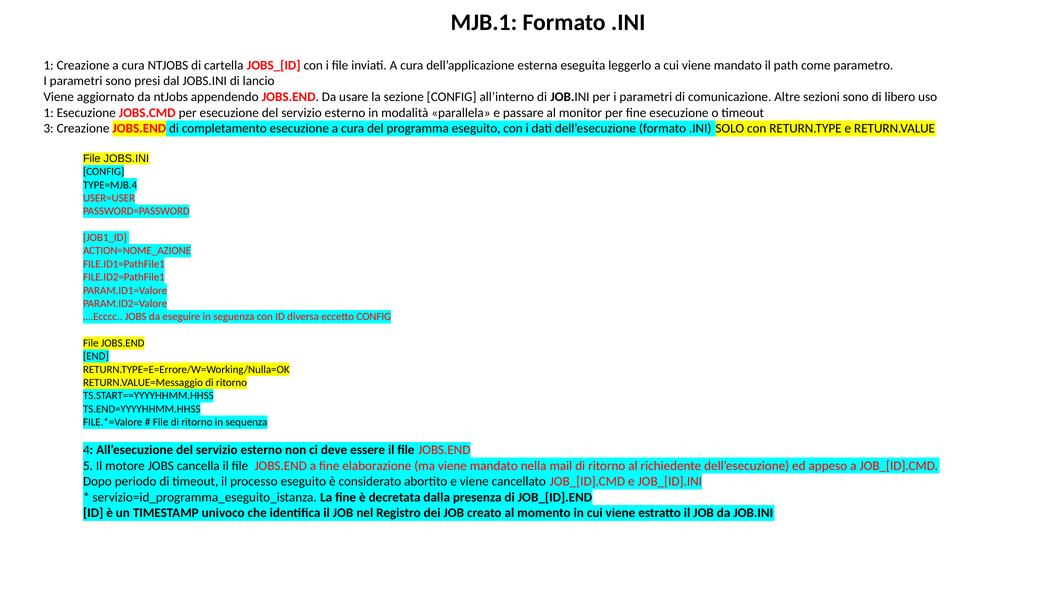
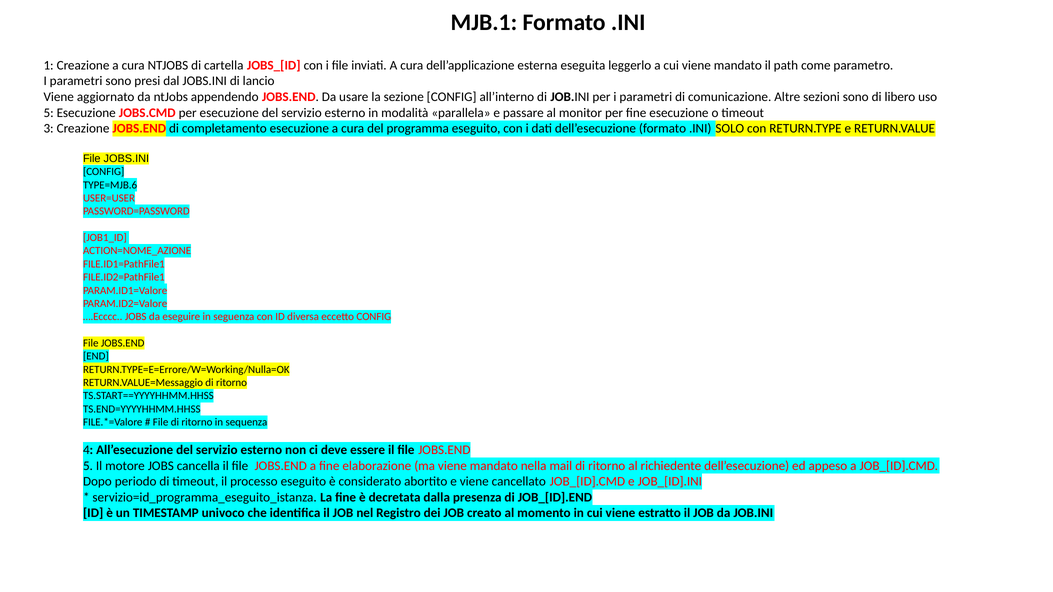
1 at (49, 113): 1 -> 5
TYPE=MJB.4: TYPE=MJB.4 -> TYPE=MJB.6
